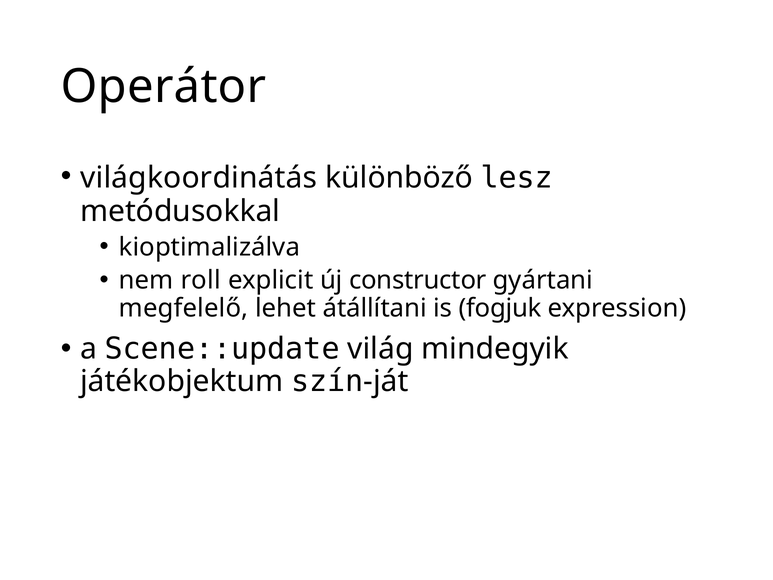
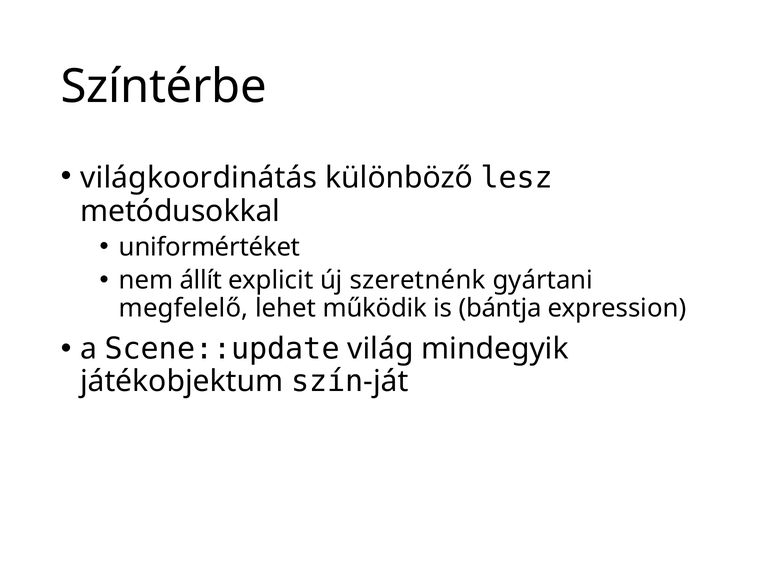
Operátor: Operátor -> Színtérbe
kioptimalizálva: kioptimalizálva -> uniformértéket
roll: roll -> állít
constructor: constructor -> szeretnénk
átállítani: átállítani -> működik
fogjuk: fogjuk -> bántja
